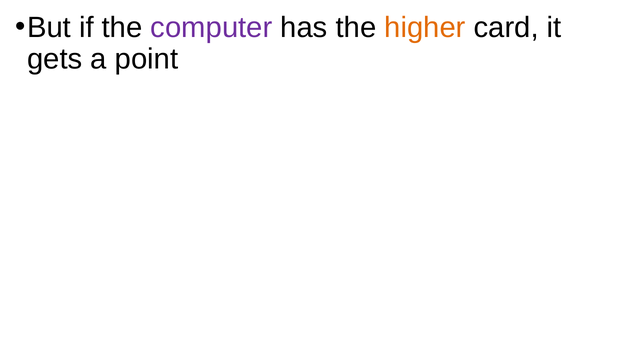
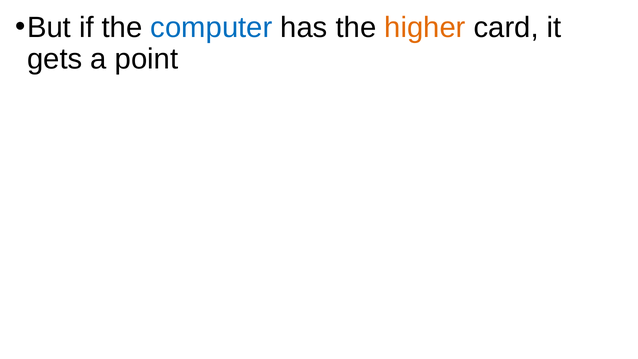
computer colour: purple -> blue
